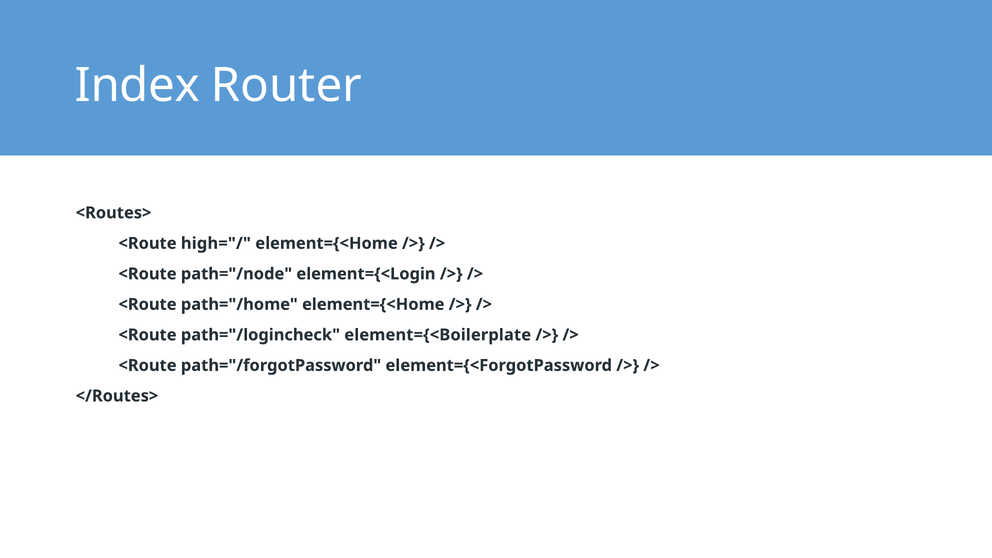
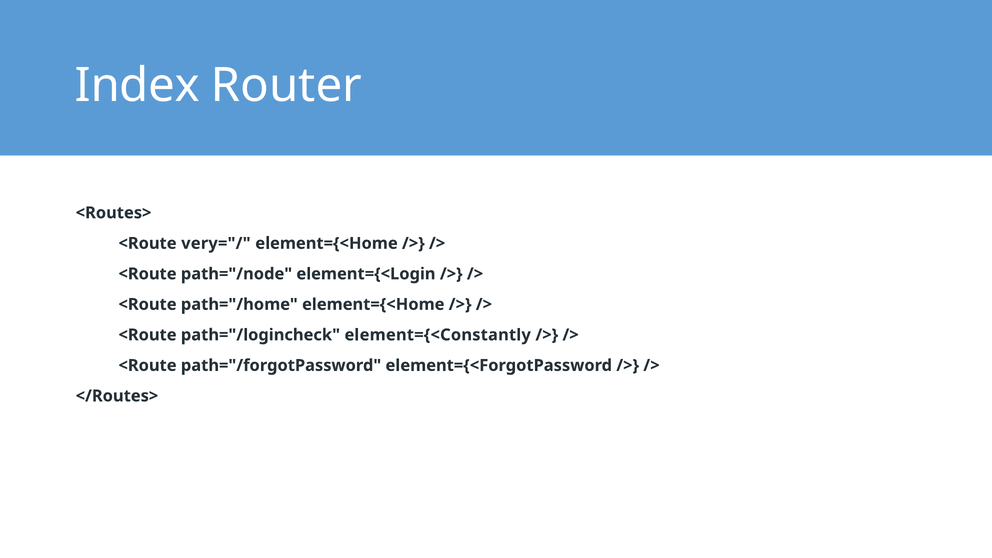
high="/: high="/ -> very="/
element={<Boilerplate: element={<Boilerplate -> element={<Constantly
